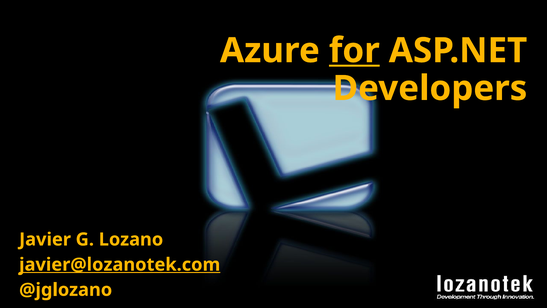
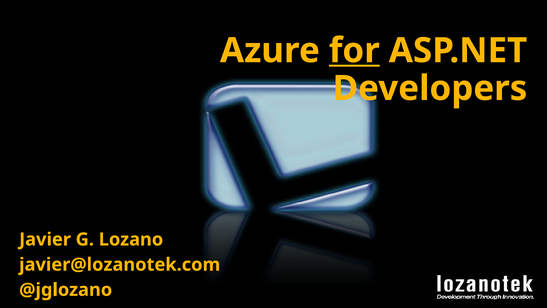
javier@lozanotek.com underline: present -> none
